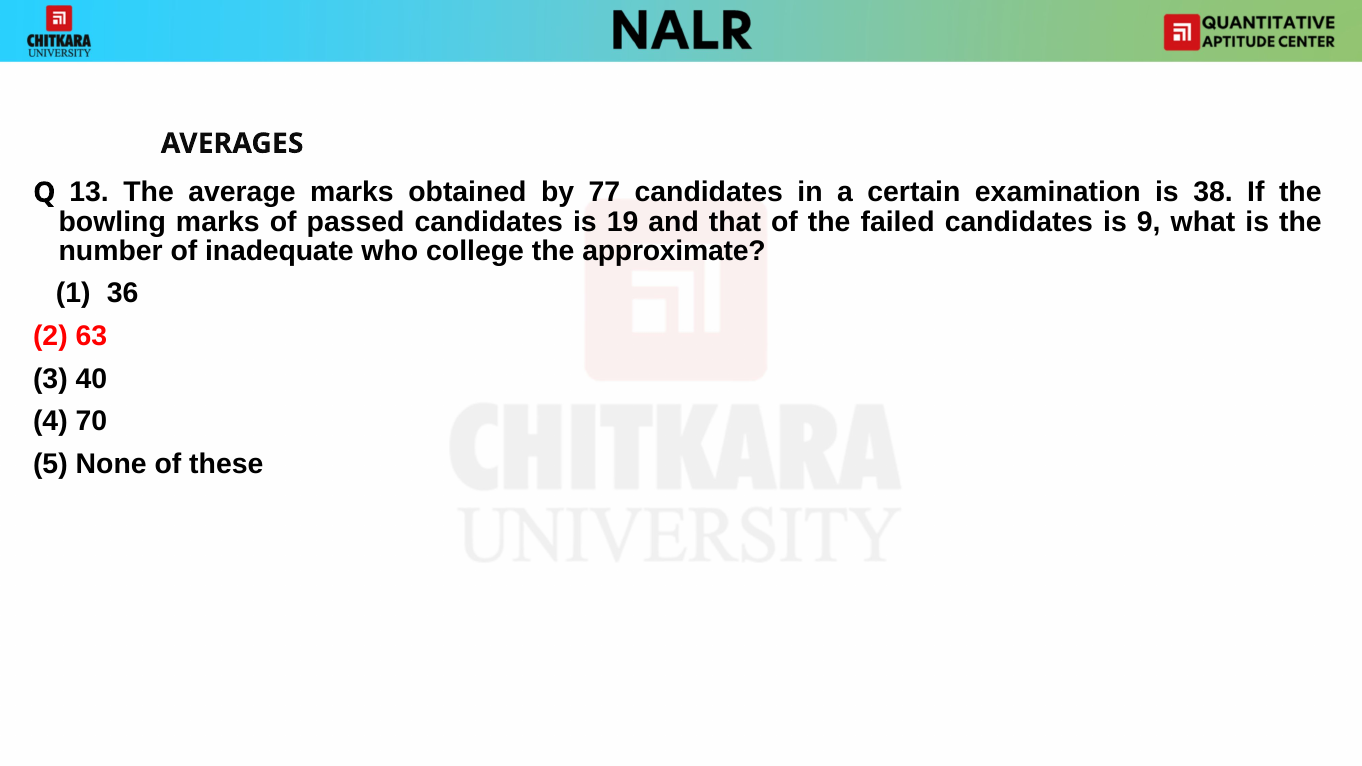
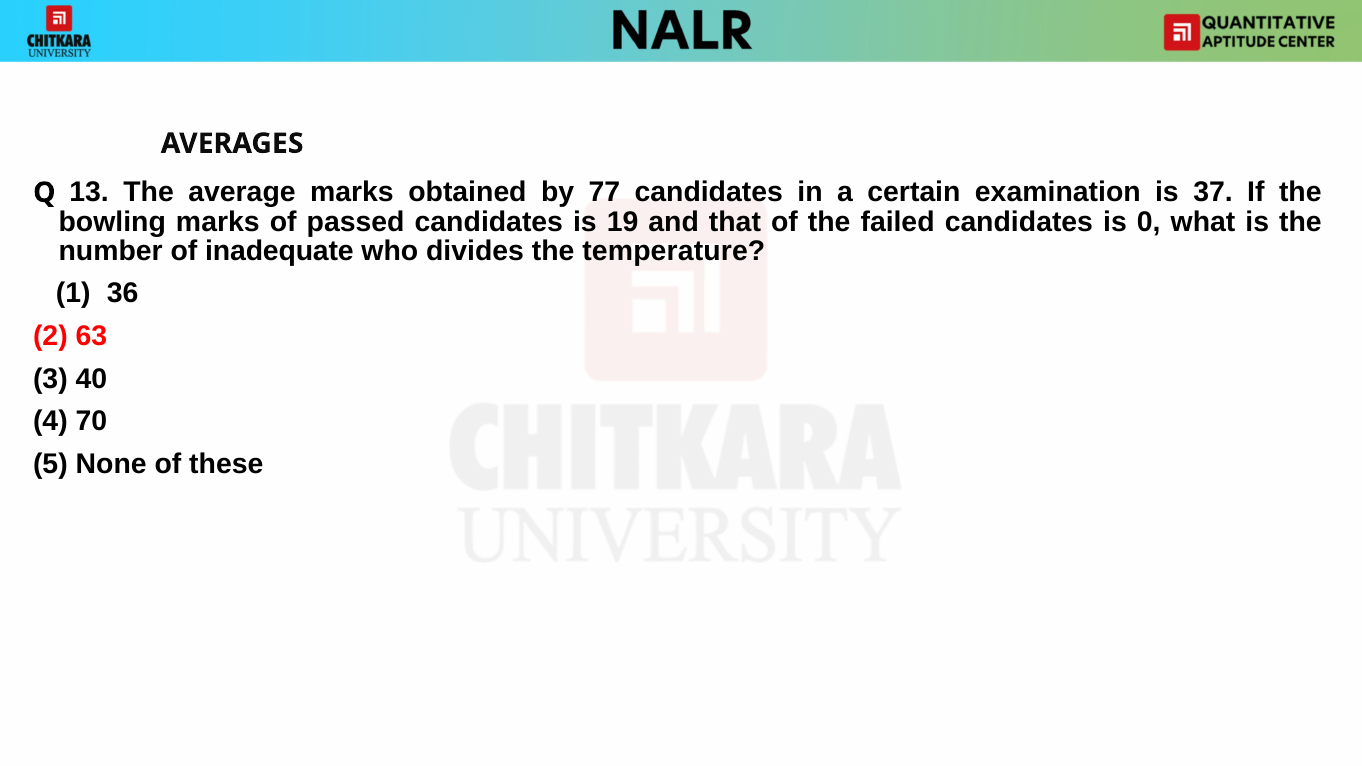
38: 38 -> 37
9: 9 -> 0
college: college -> divides
approximate: approximate -> temperature
